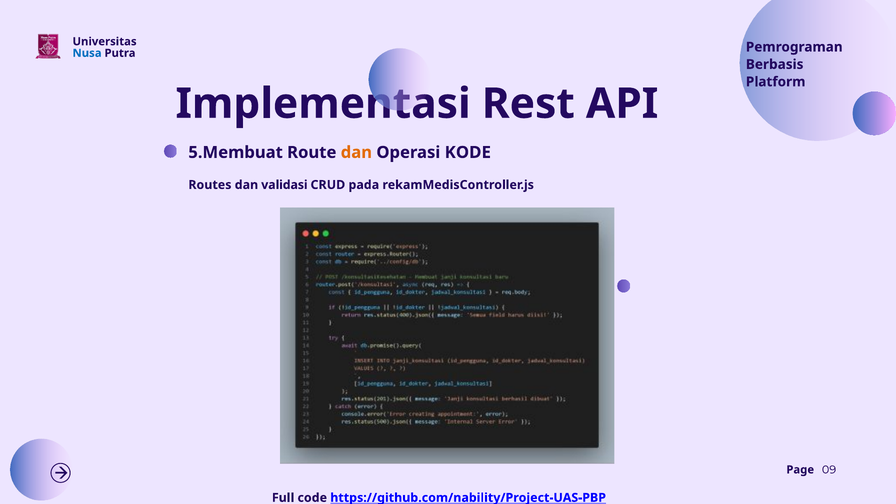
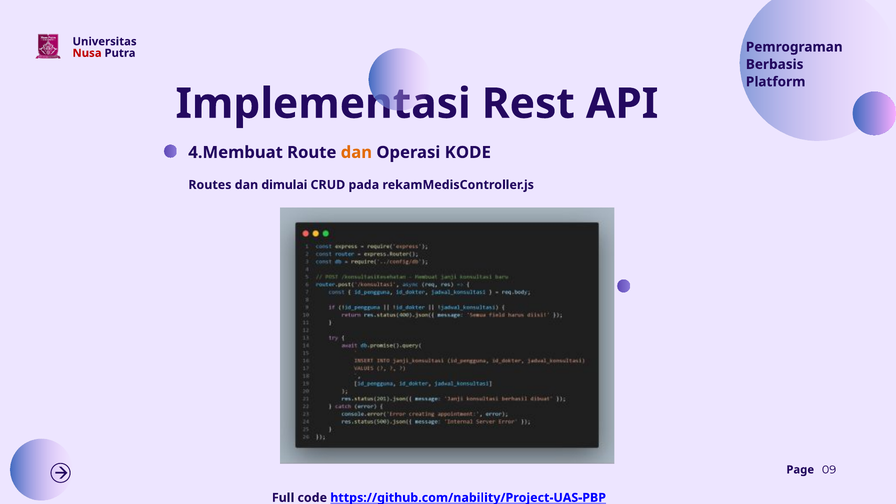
Nusa colour: blue -> red
5.Membuat: 5.Membuat -> 4.Membuat
validasi: validasi -> dimulai
